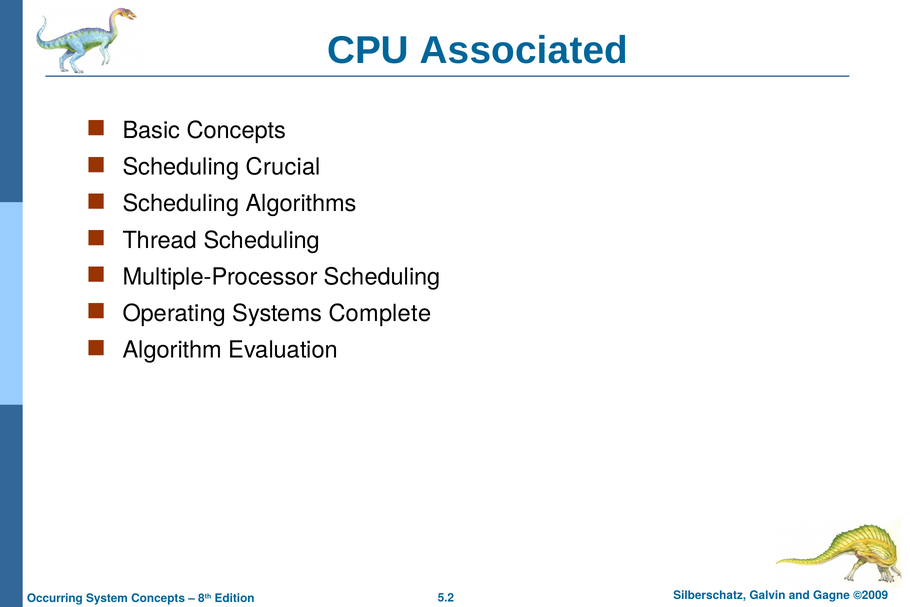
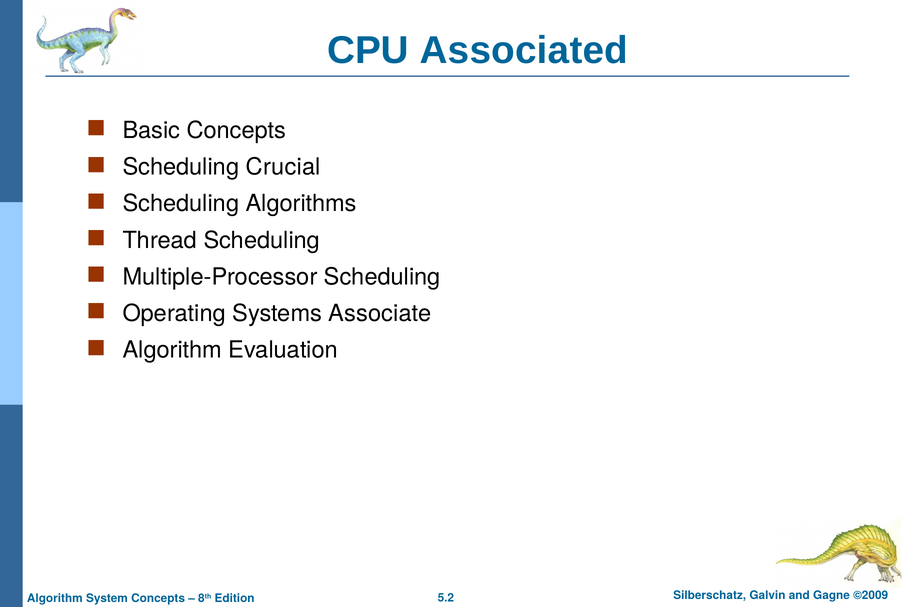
Complete: Complete -> Associate
Occurring at (55, 598): Occurring -> Algorithm
